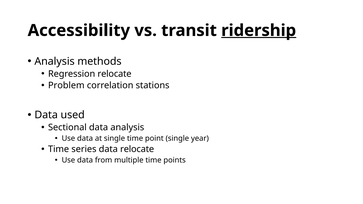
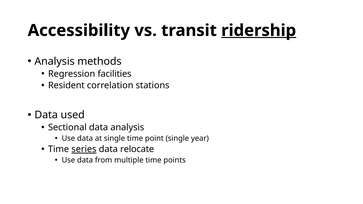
Regression relocate: relocate -> facilities
Problem: Problem -> Resident
series underline: none -> present
